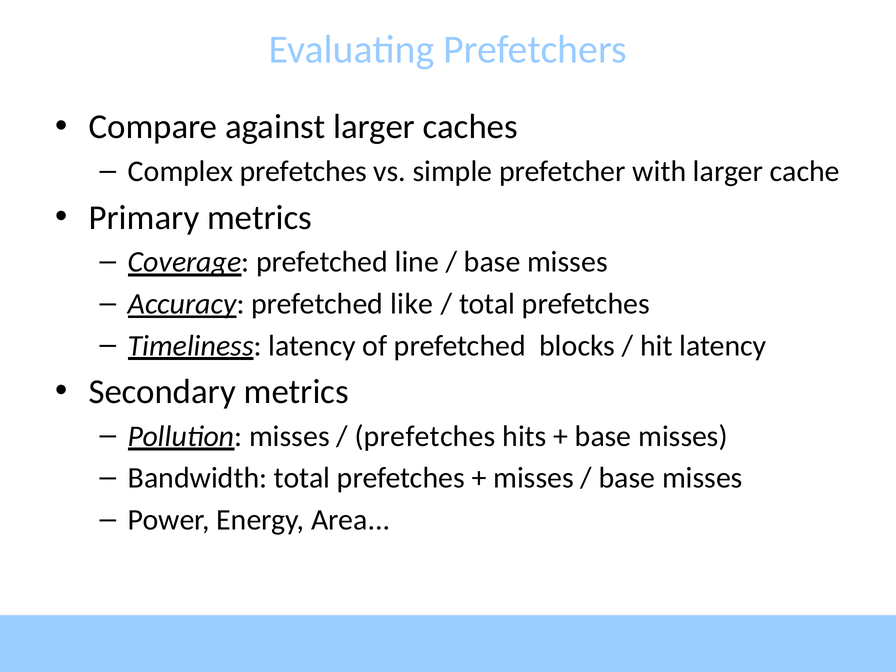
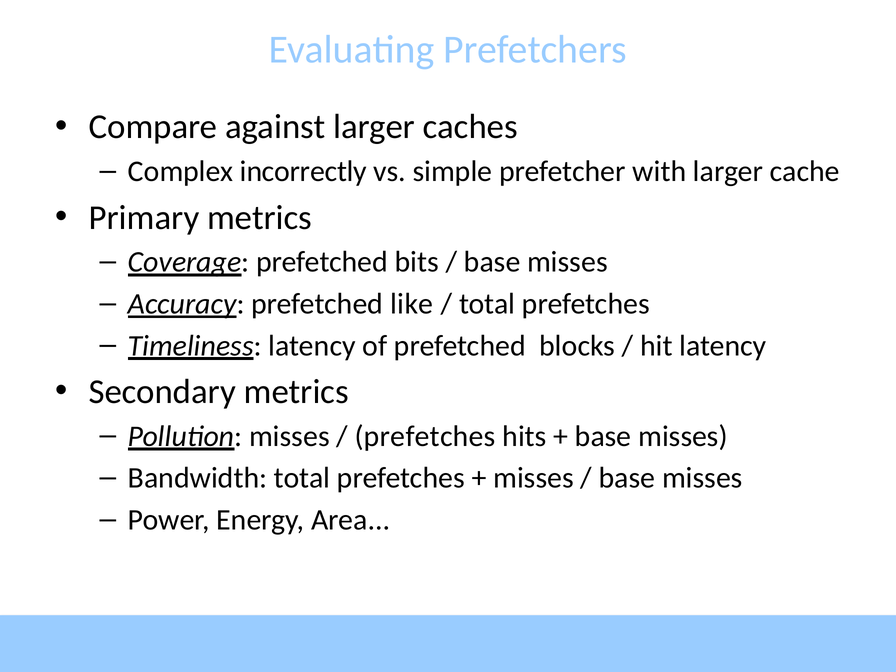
Complex prefetches: prefetches -> incorrectly
line: line -> bits
